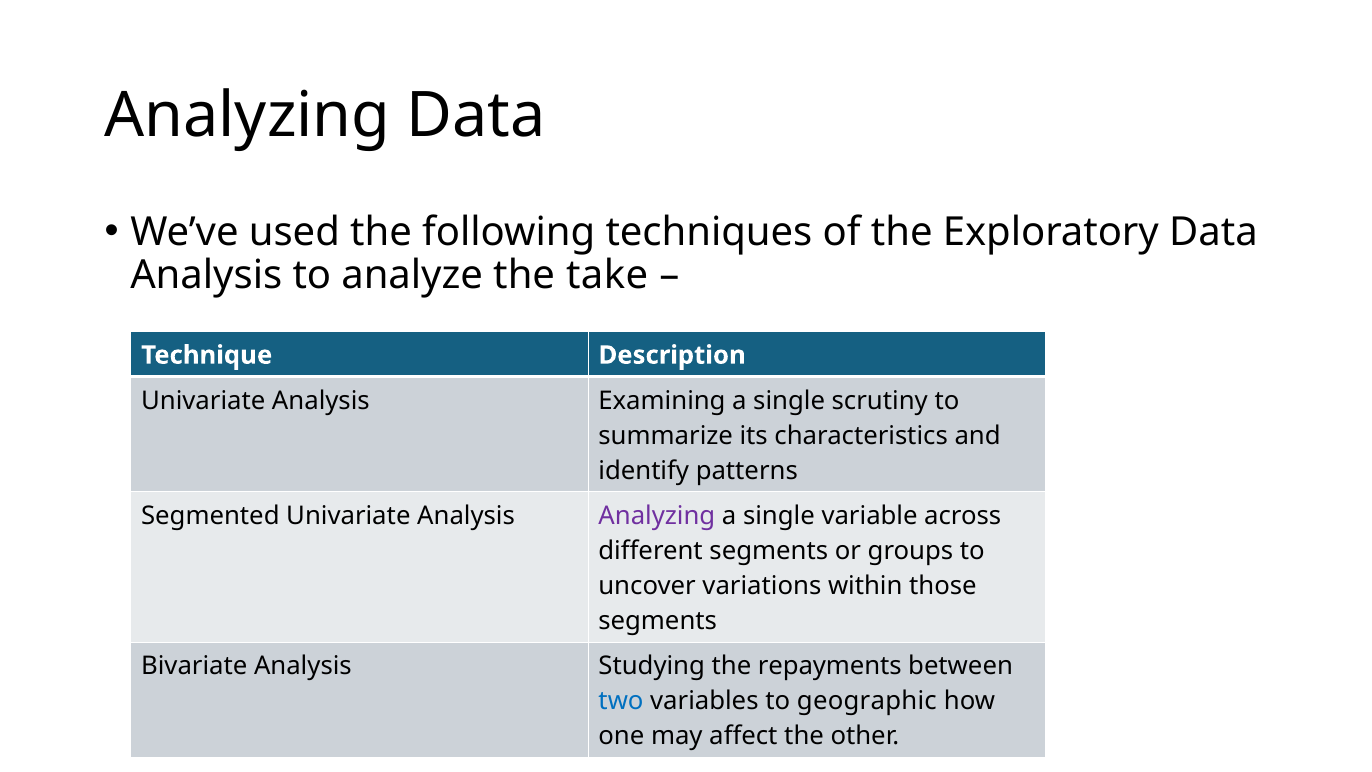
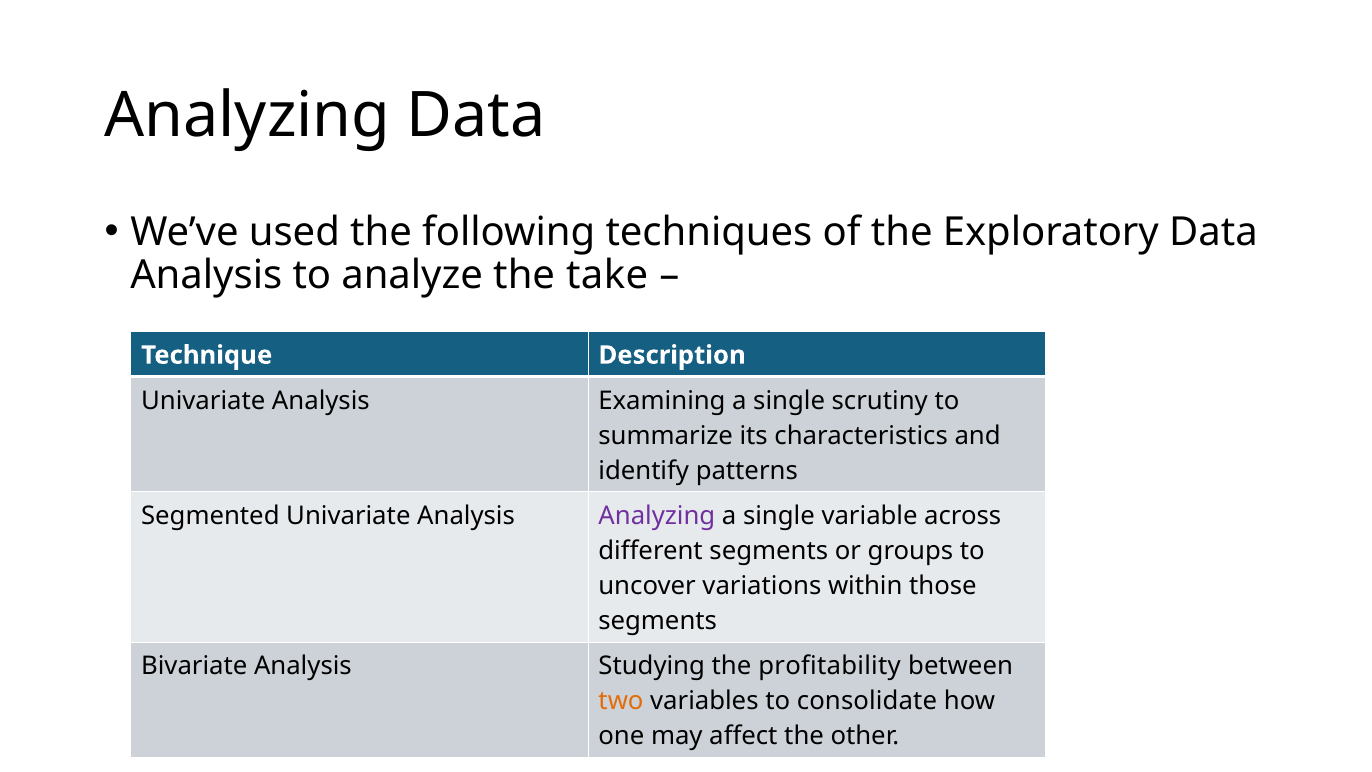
repayments: repayments -> profitability
two colour: blue -> orange
geographic: geographic -> consolidate
